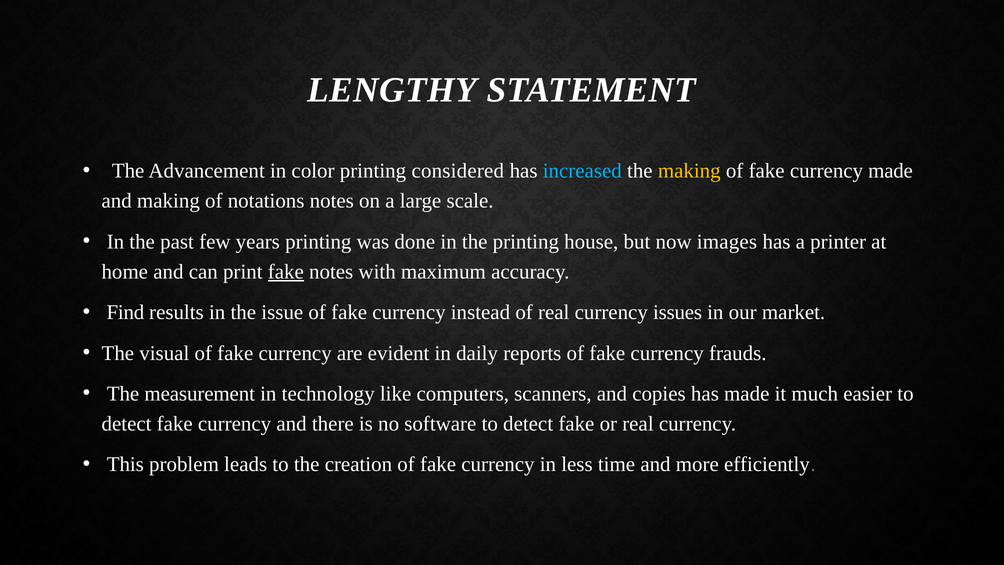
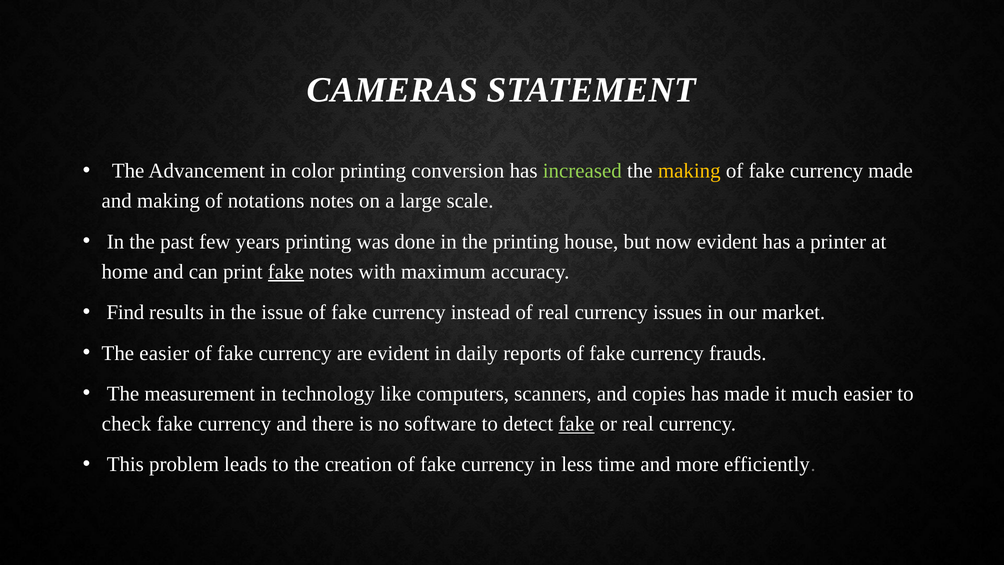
LENGTHY: LENGTHY -> CAMERAS
considered: considered -> conversion
increased colour: light blue -> light green
now images: images -> evident
The visual: visual -> easier
detect at (127, 424): detect -> check
fake at (576, 424) underline: none -> present
